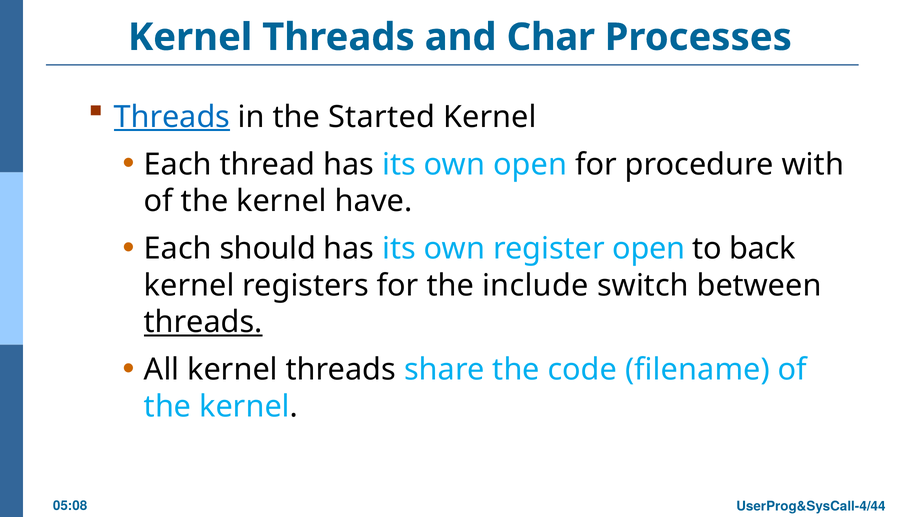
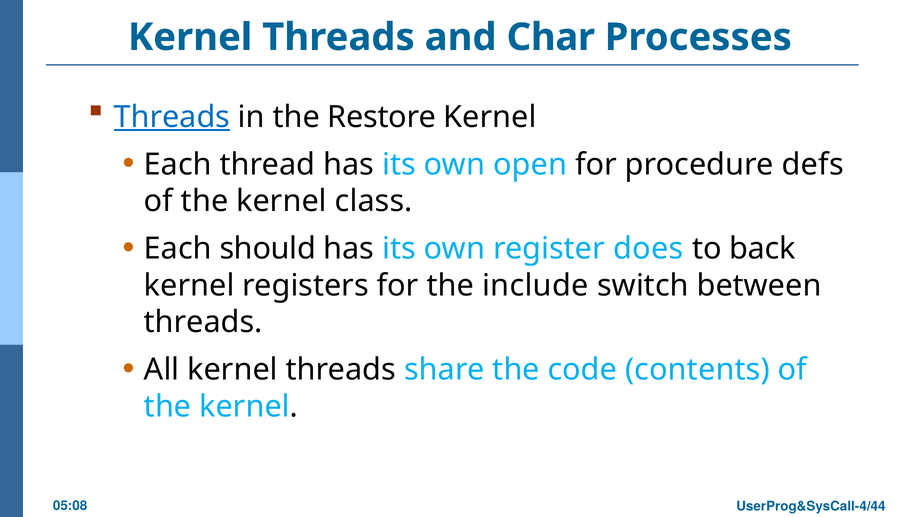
Started: Started -> Restore
with: with -> defs
have: have -> class
register open: open -> does
threads at (203, 323) underline: present -> none
filename: filename -> contents
